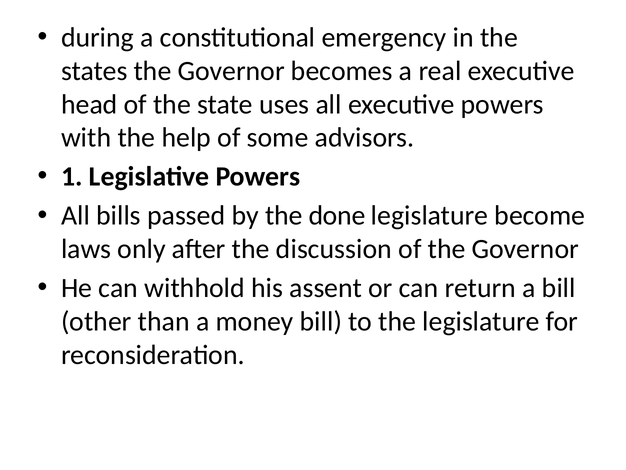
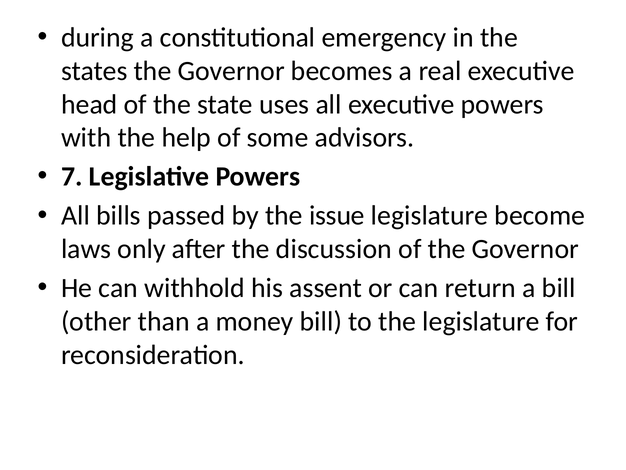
1: 1 -> 7
done: done -> issue
